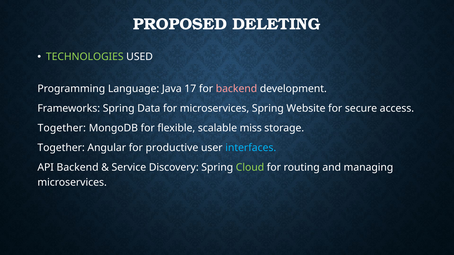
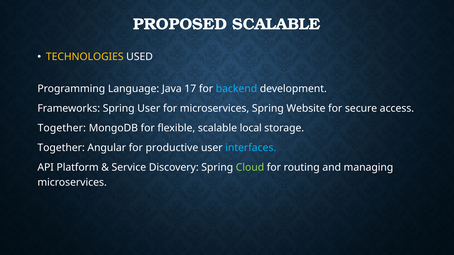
PROPOSED DELETING: DELETING -> SCALABLE
TECHNOLOGIES colour: light green -> yellow
backend at (236, 89) colour: pink -> light blue
Spring Data: Data -> User
miss: miss -> local
API Backend: Backend -> Platform
